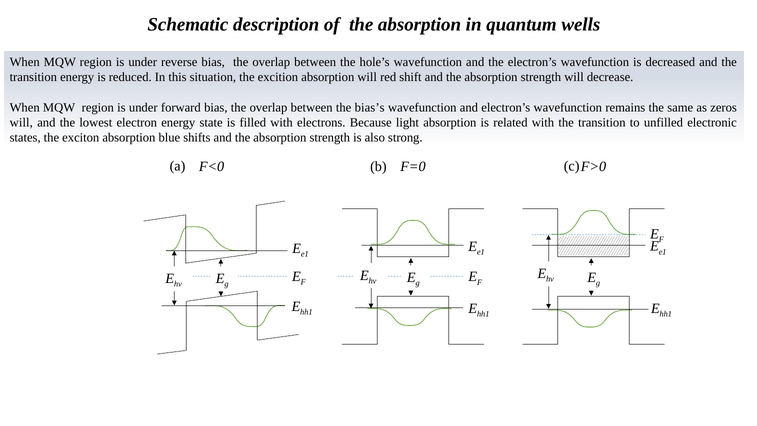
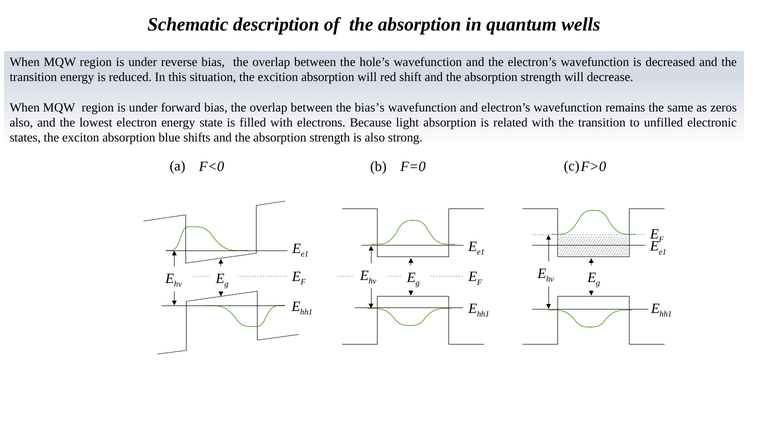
will at (21, 123): will -> also
